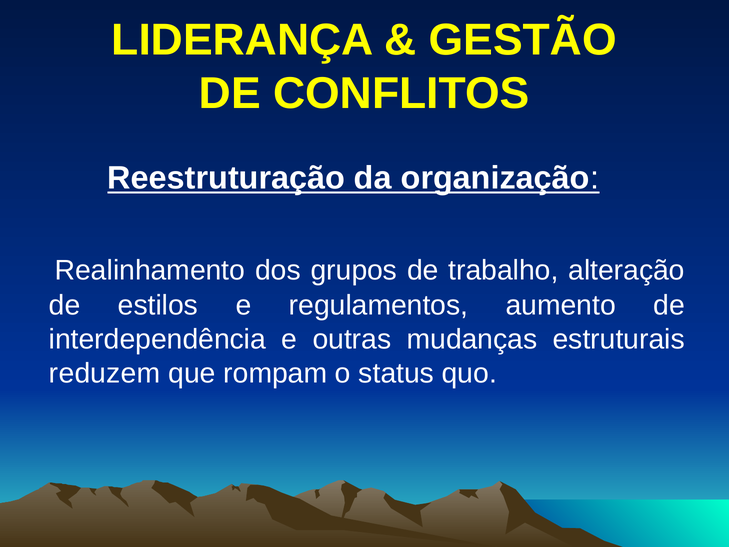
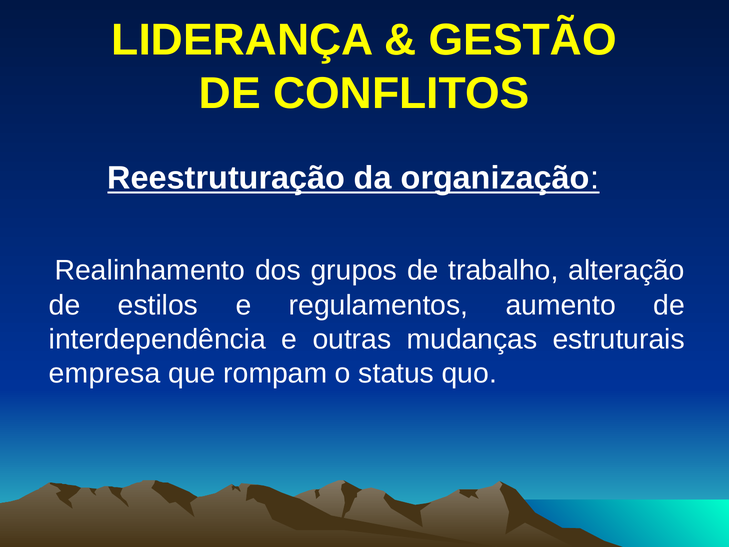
reduzem: reduzem -> empresa
